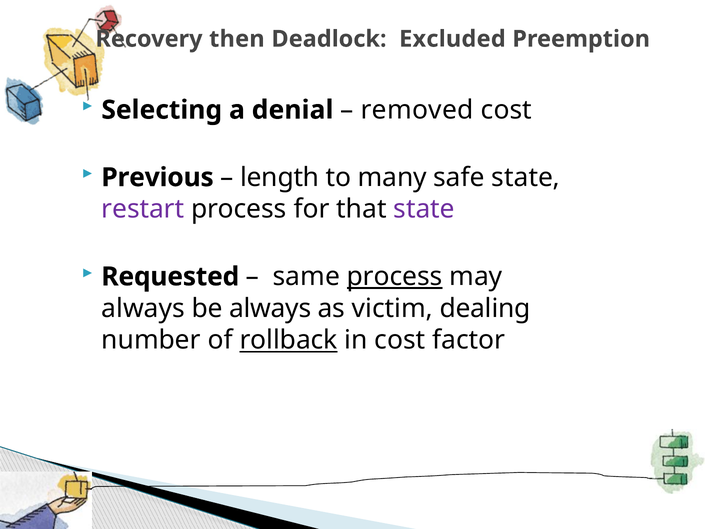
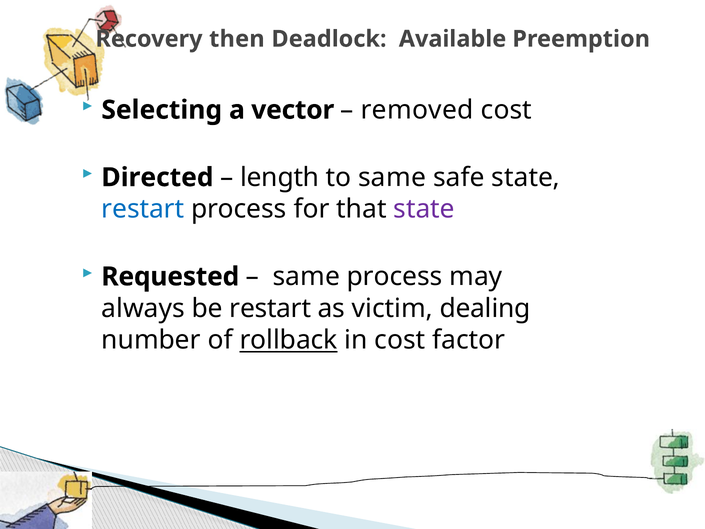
Excluded: Excluded -> Available
denial: denial -> vector
Previous: Previous -> Directed
to many: many -> same
restart at (143, 209) colour: purple -> blue
process at (395, 277) underline: present -> none
be always: always -> restart
